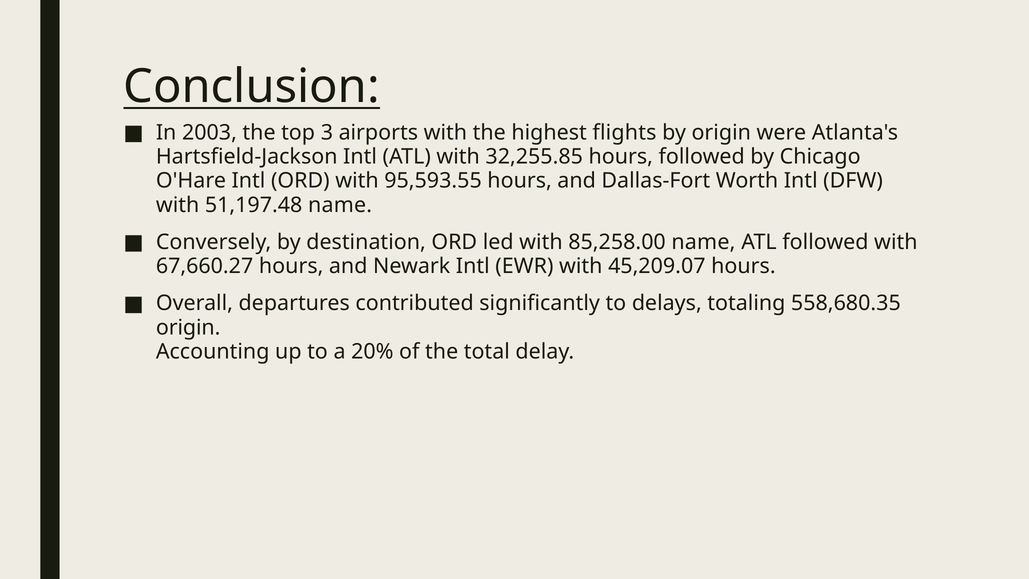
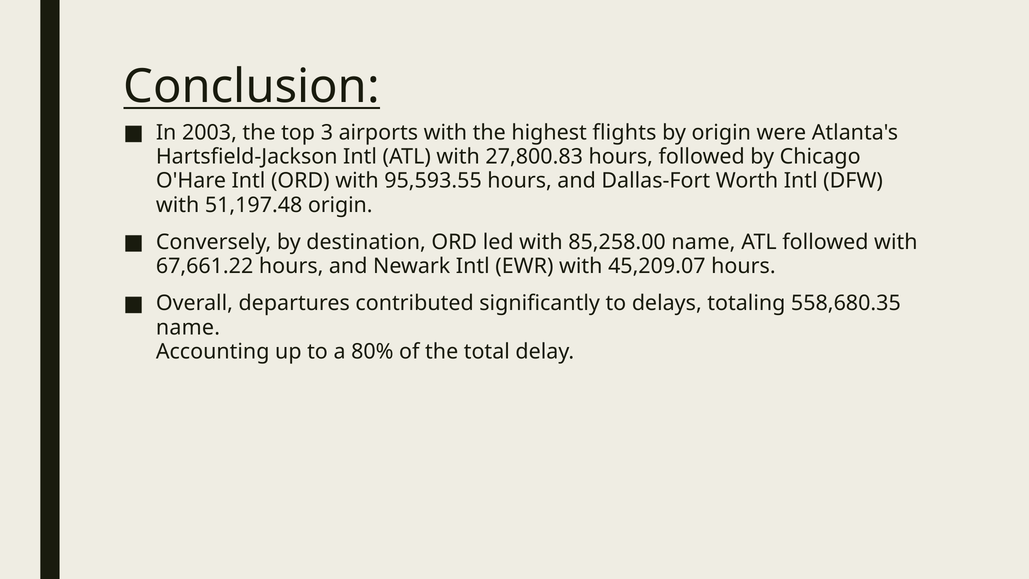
32,255.85: 32,255.85 -> 27,800.83
51,197.48 name: name -> origin
67,660.27: 67,660.27 -> 67,661.22
origin at (188, 327): origin -> name
20%: 20% -> 80%
